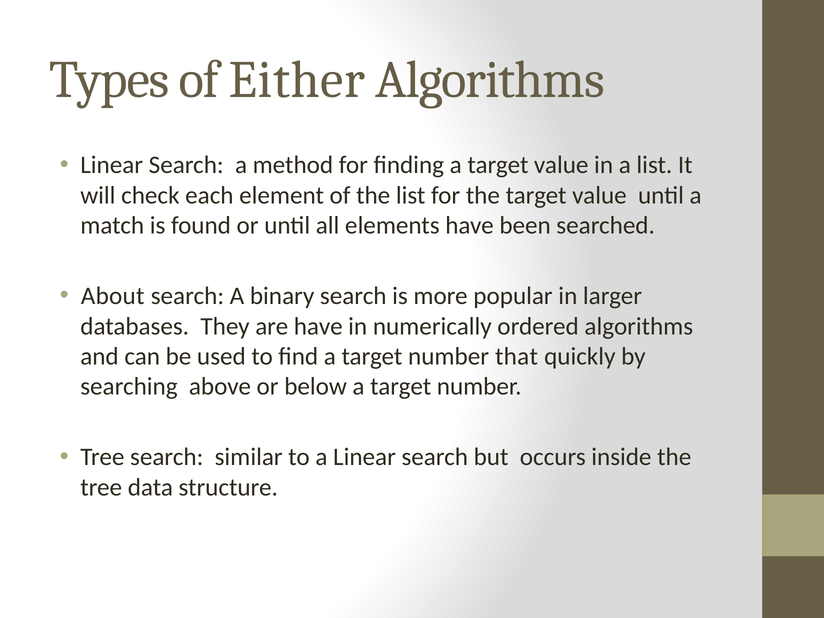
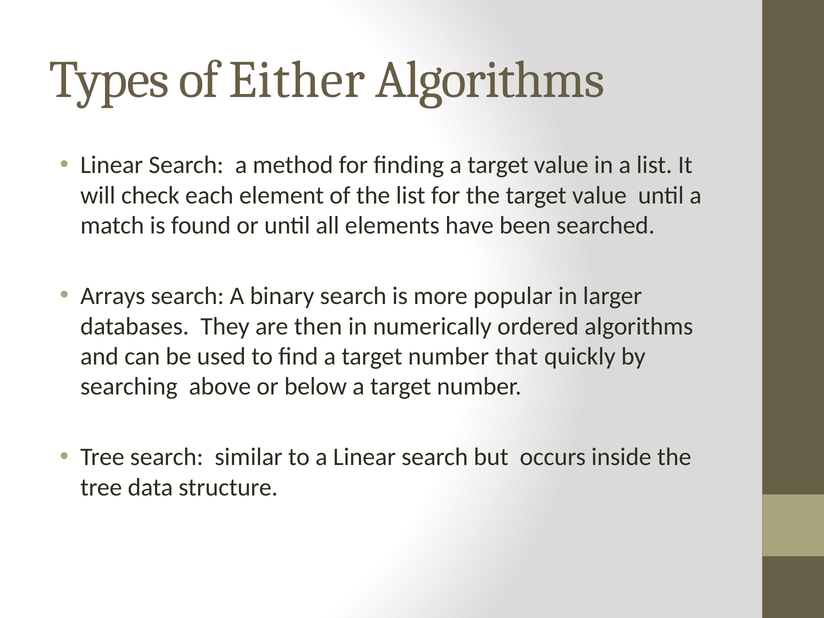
About: About -> Arrays
are have: have -> then
